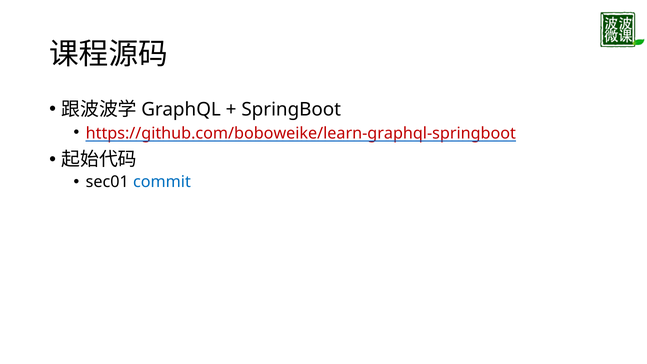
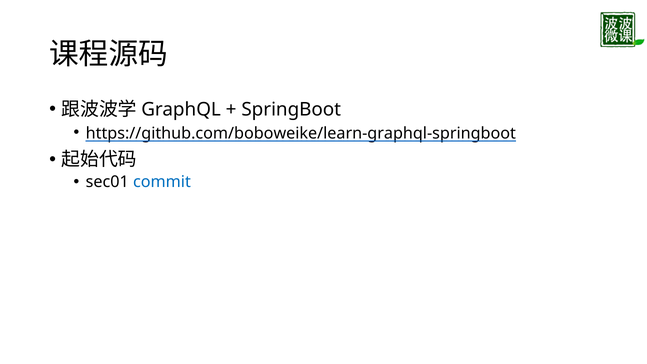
https://github.com/boboweike/learn-graphql-springboot colour: red -> black
